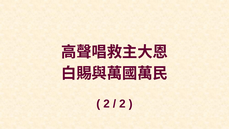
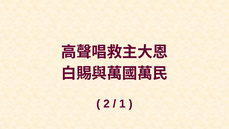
2 at (122, 104): 2 -> 1
